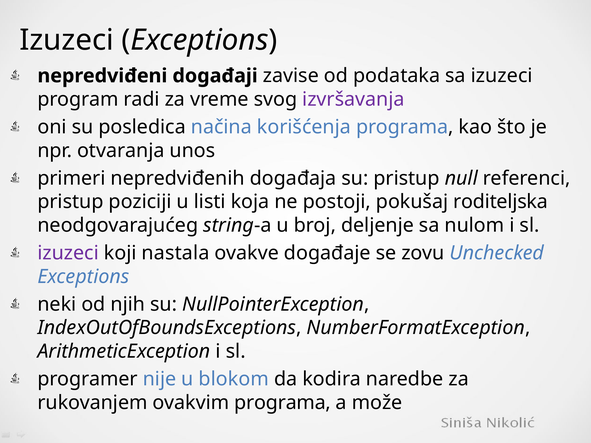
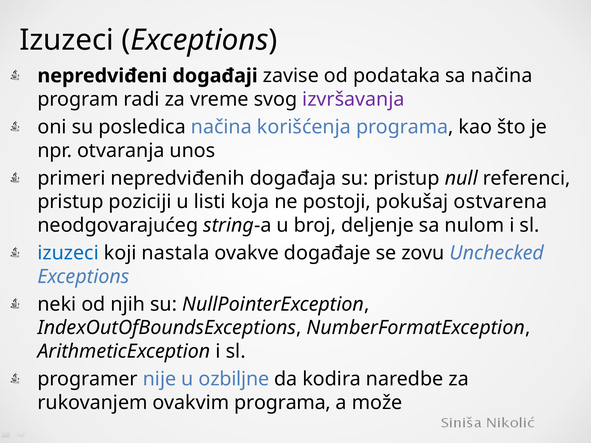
sa izuzeci: izuzeci -> načina
roditeljska: roditeljska -> ostvarena
izuzeci at (68, 253) colour: purple -> blue
blokom: blokom -> ozbiljne
